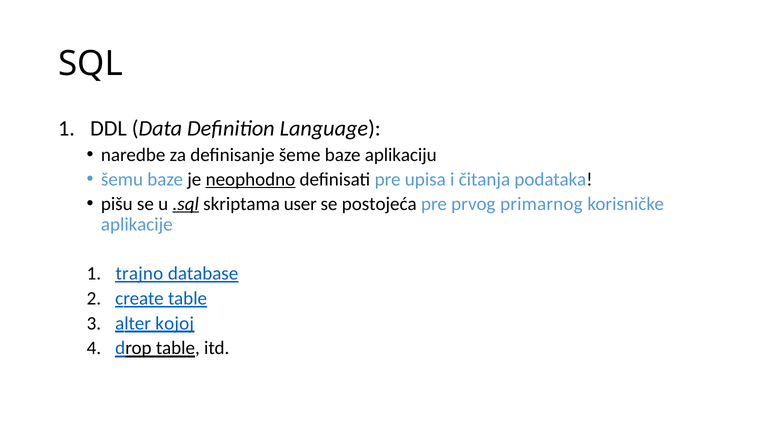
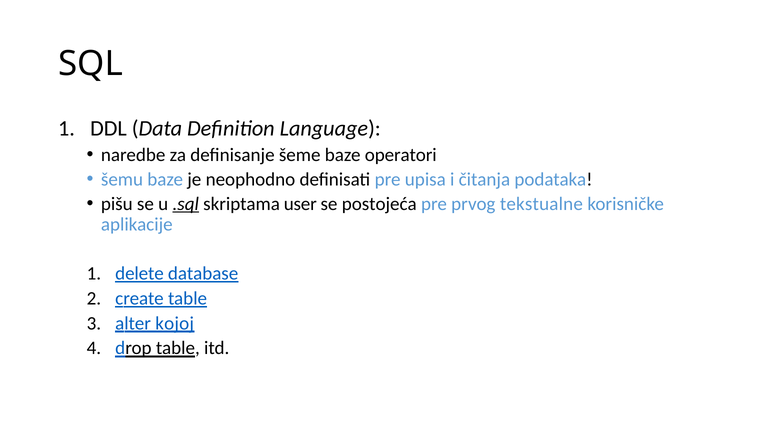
aplikaciju: aplikaciju -> operatori
neophodno underline: present -> none
primarnog: primarnog -> tekstualne
trajno: trajno -> delete
